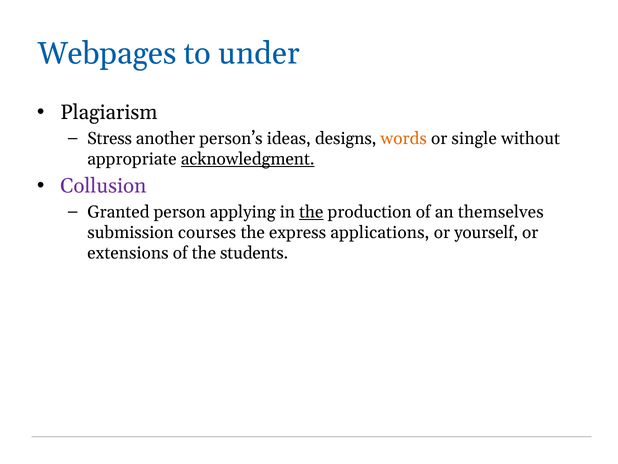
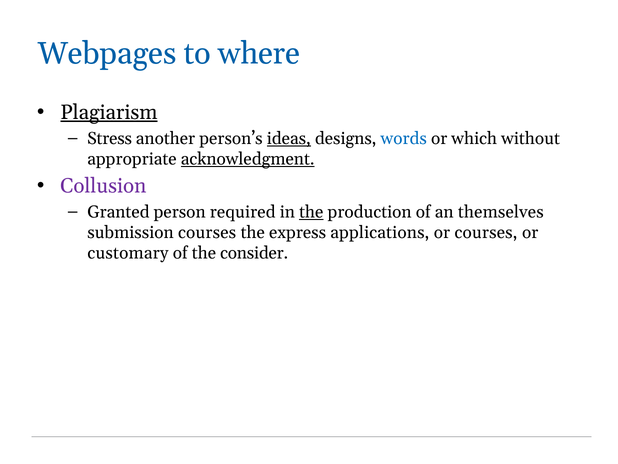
under: under -> where
Plagiarism underline: none -> present
ideas underline: none -> present
words colour: orange -> blue
single: single -> which
applying: applying -> required
or yourself: yourself -> courses
extensions: extensions -> customary
students: students -> consider
